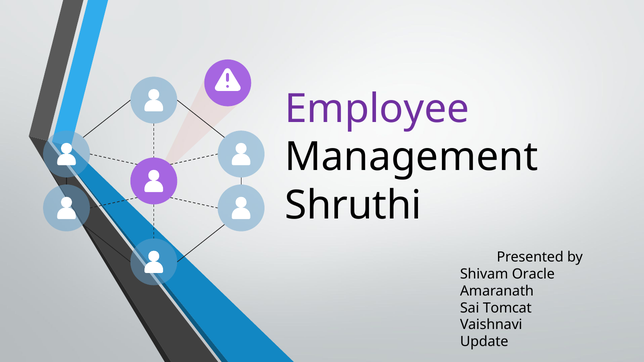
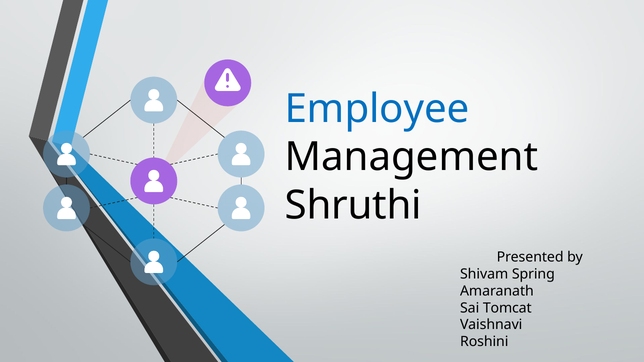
Employee colour: purple -> blue
Oracle: Oracle -> Spring
Update: Update -> Roshini
